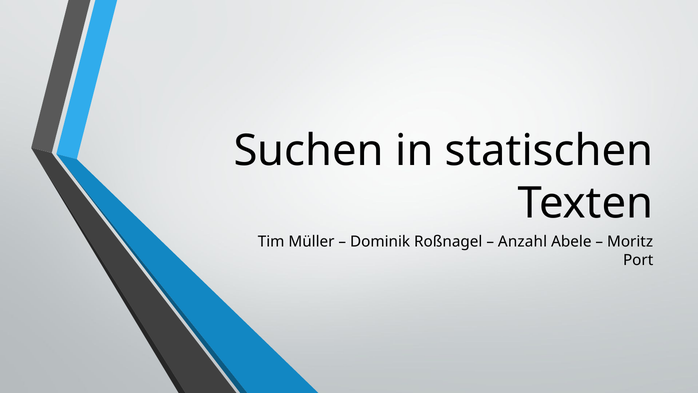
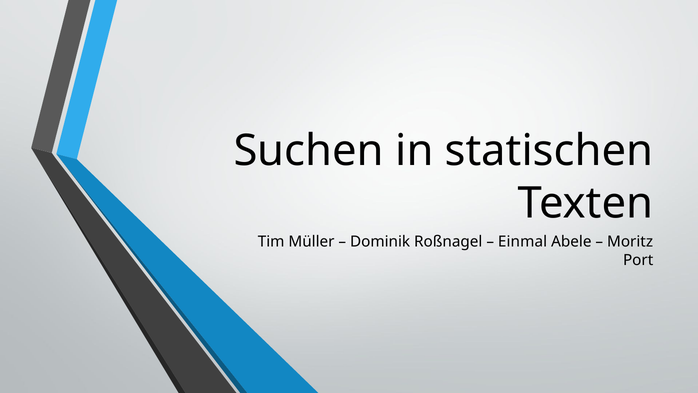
Anzahl: Anzahl -> Einmal
